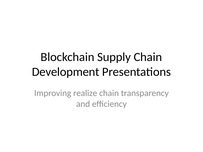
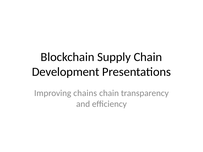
realize: realize -> chains
